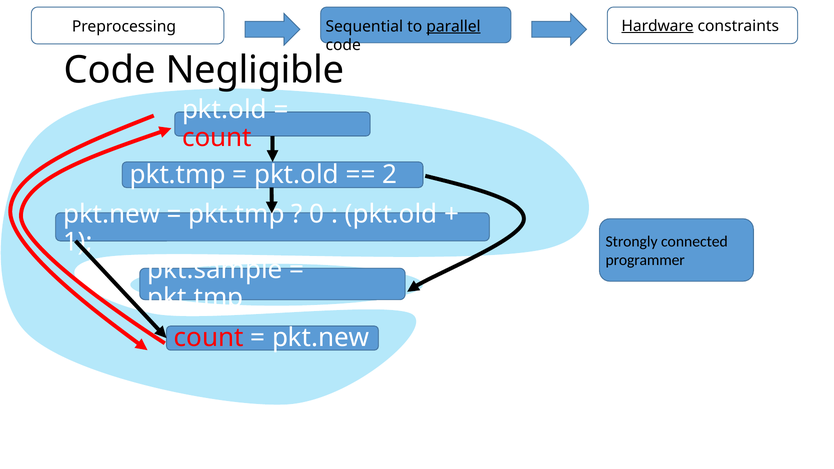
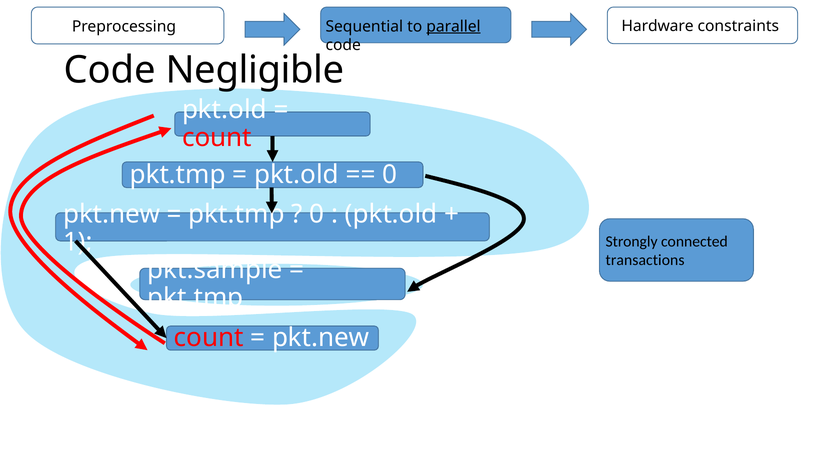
Hardware underline: present -> none
2 at (390, 175): 2 -> 0
programmer: programmer -> transactions
